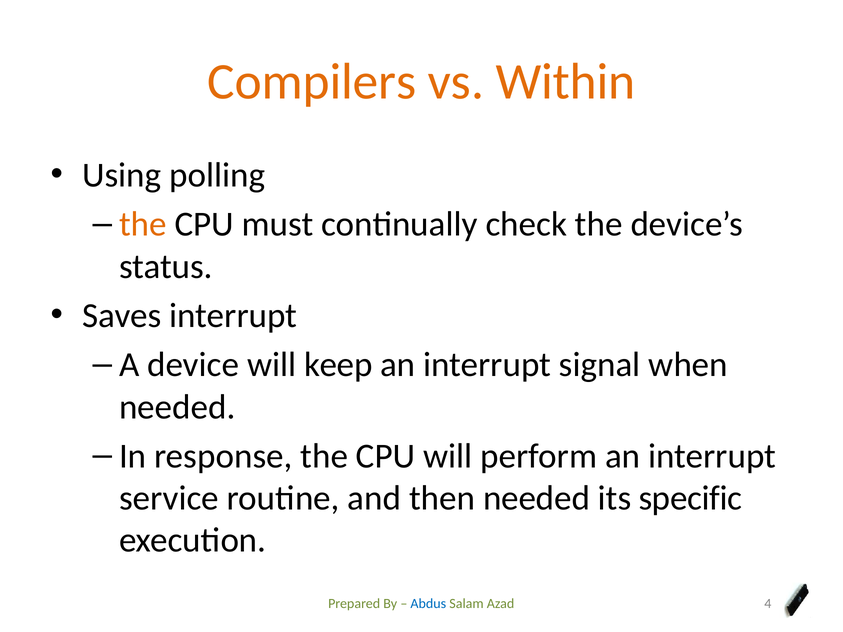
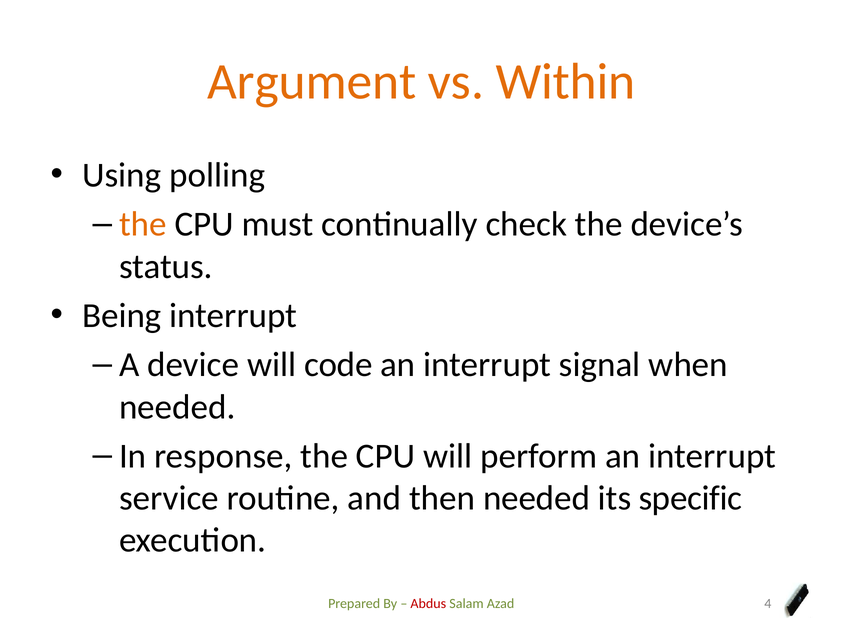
Compilers: Compilers -> Argument
Saves: Saves -> Being
keep: keep -> code
Abdus colour: blue -> red
